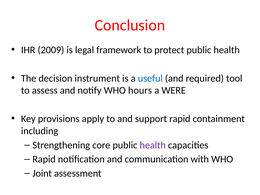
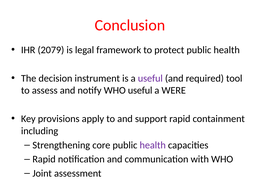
2009: 2009 -> 2079
useful at (150, 78) colour: blue -> purple
WHO hours: hours -> useful
